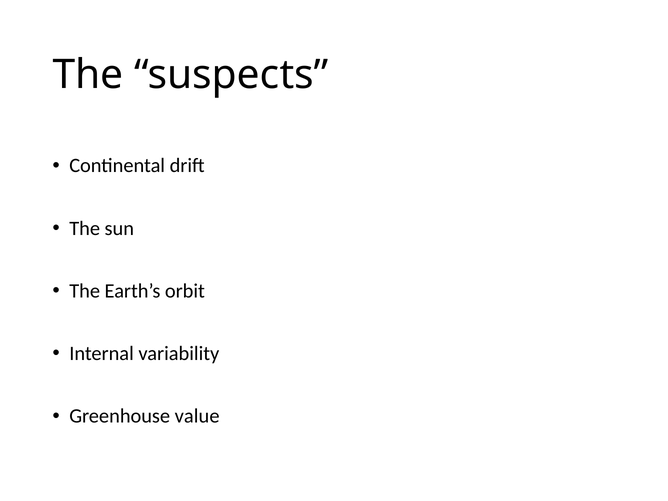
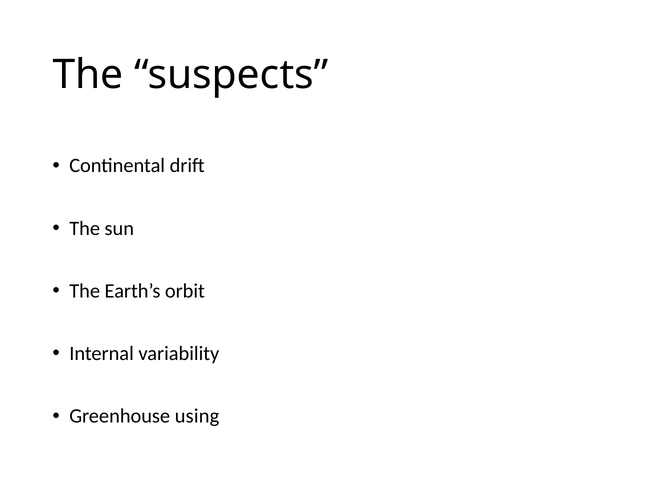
value: value -> using
